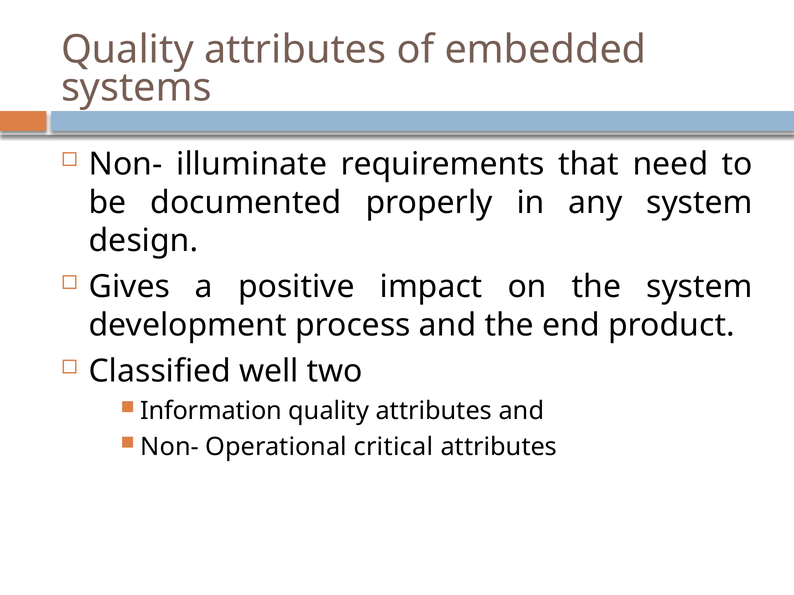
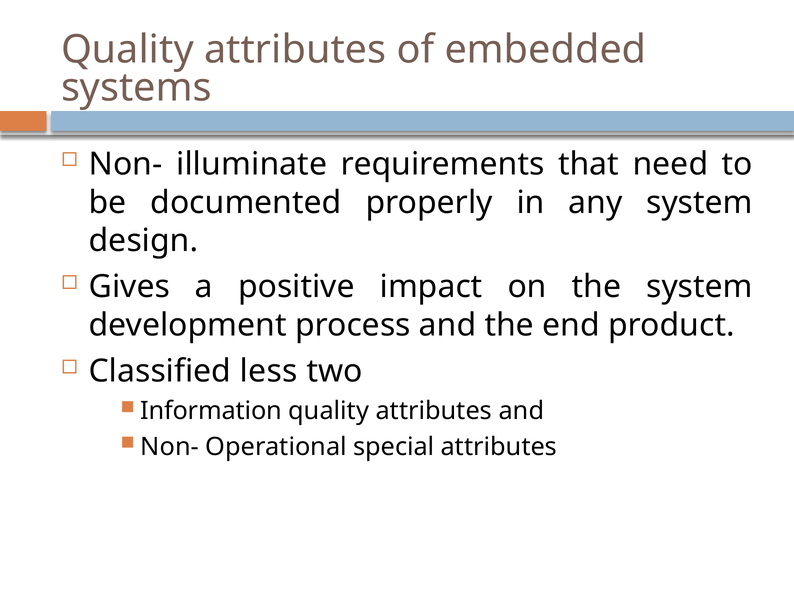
well: well -> less
critical: critical -> special
